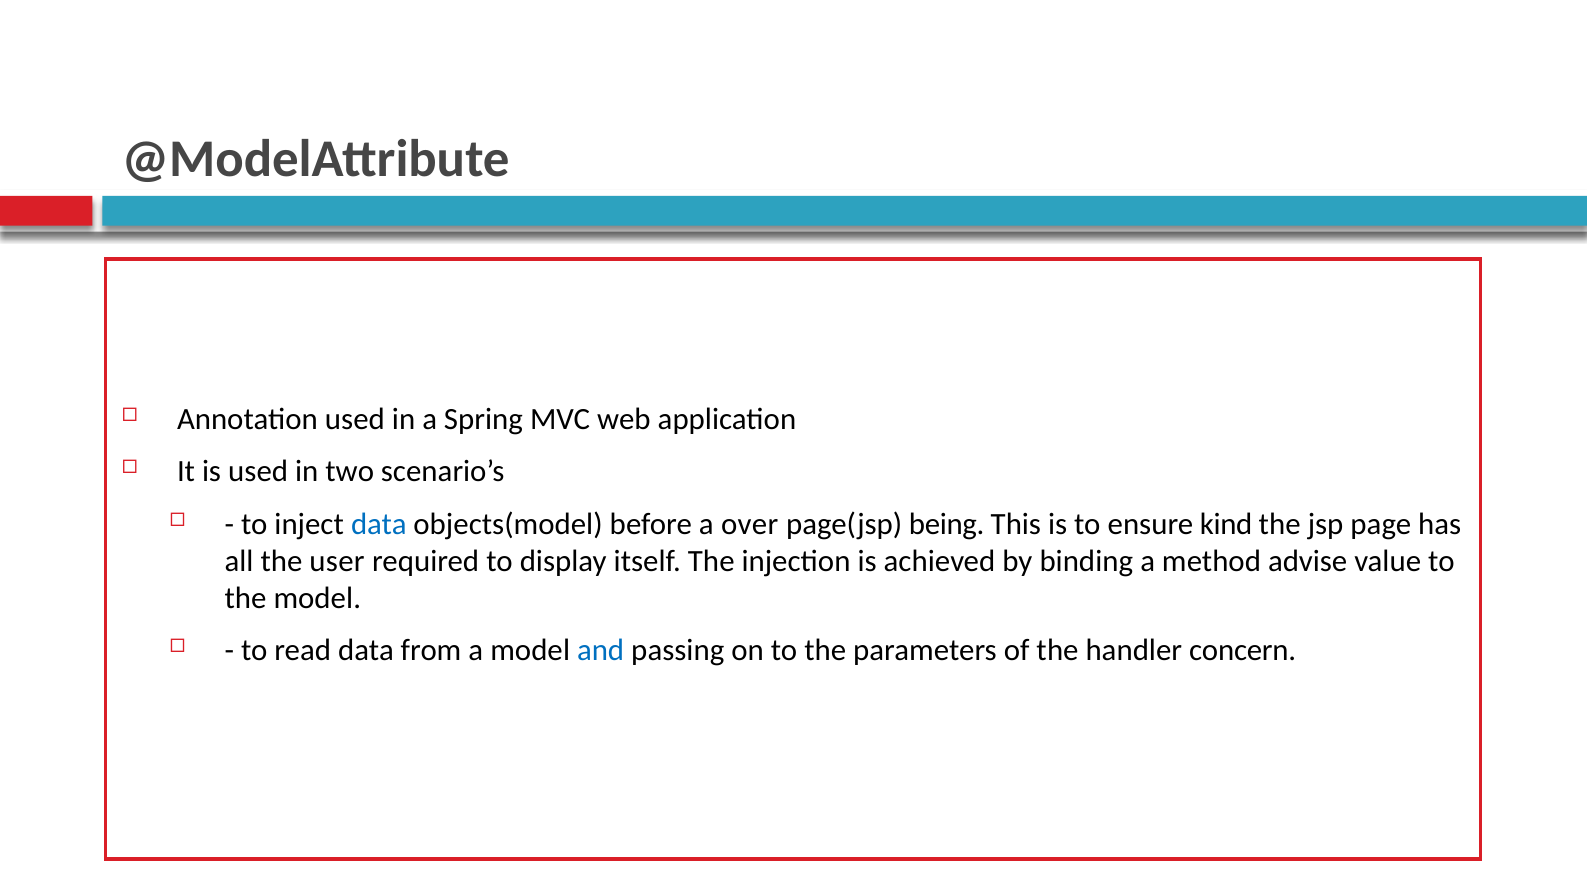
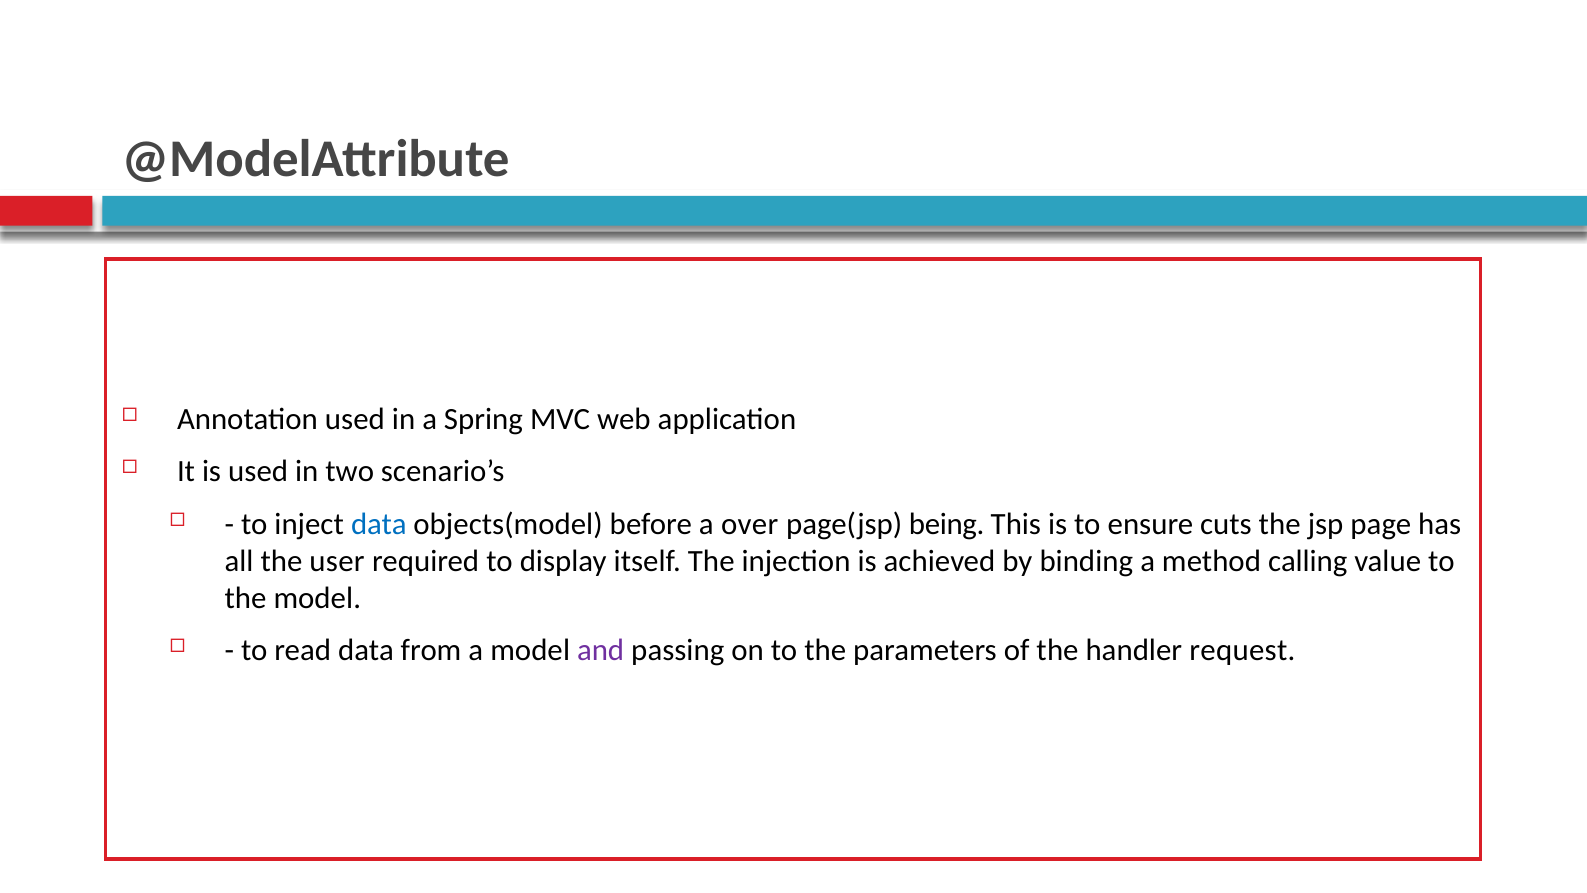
kind: kind -> cuts
advise: advise -> calling
and colour: blue -> purple
concern: concern -> request
